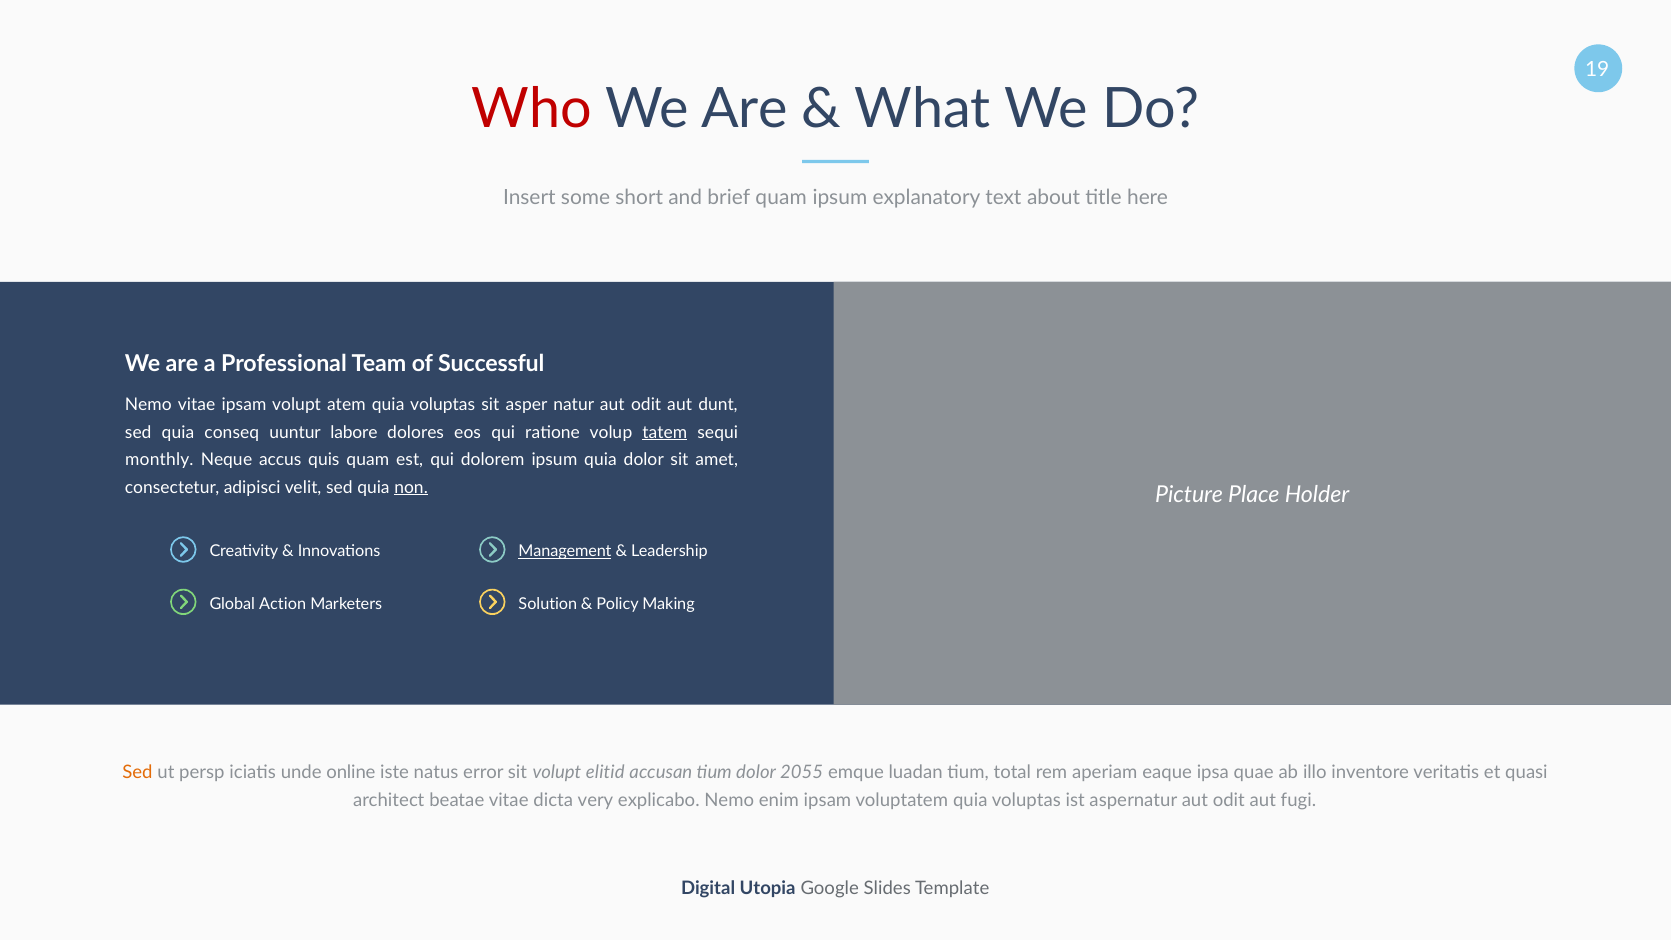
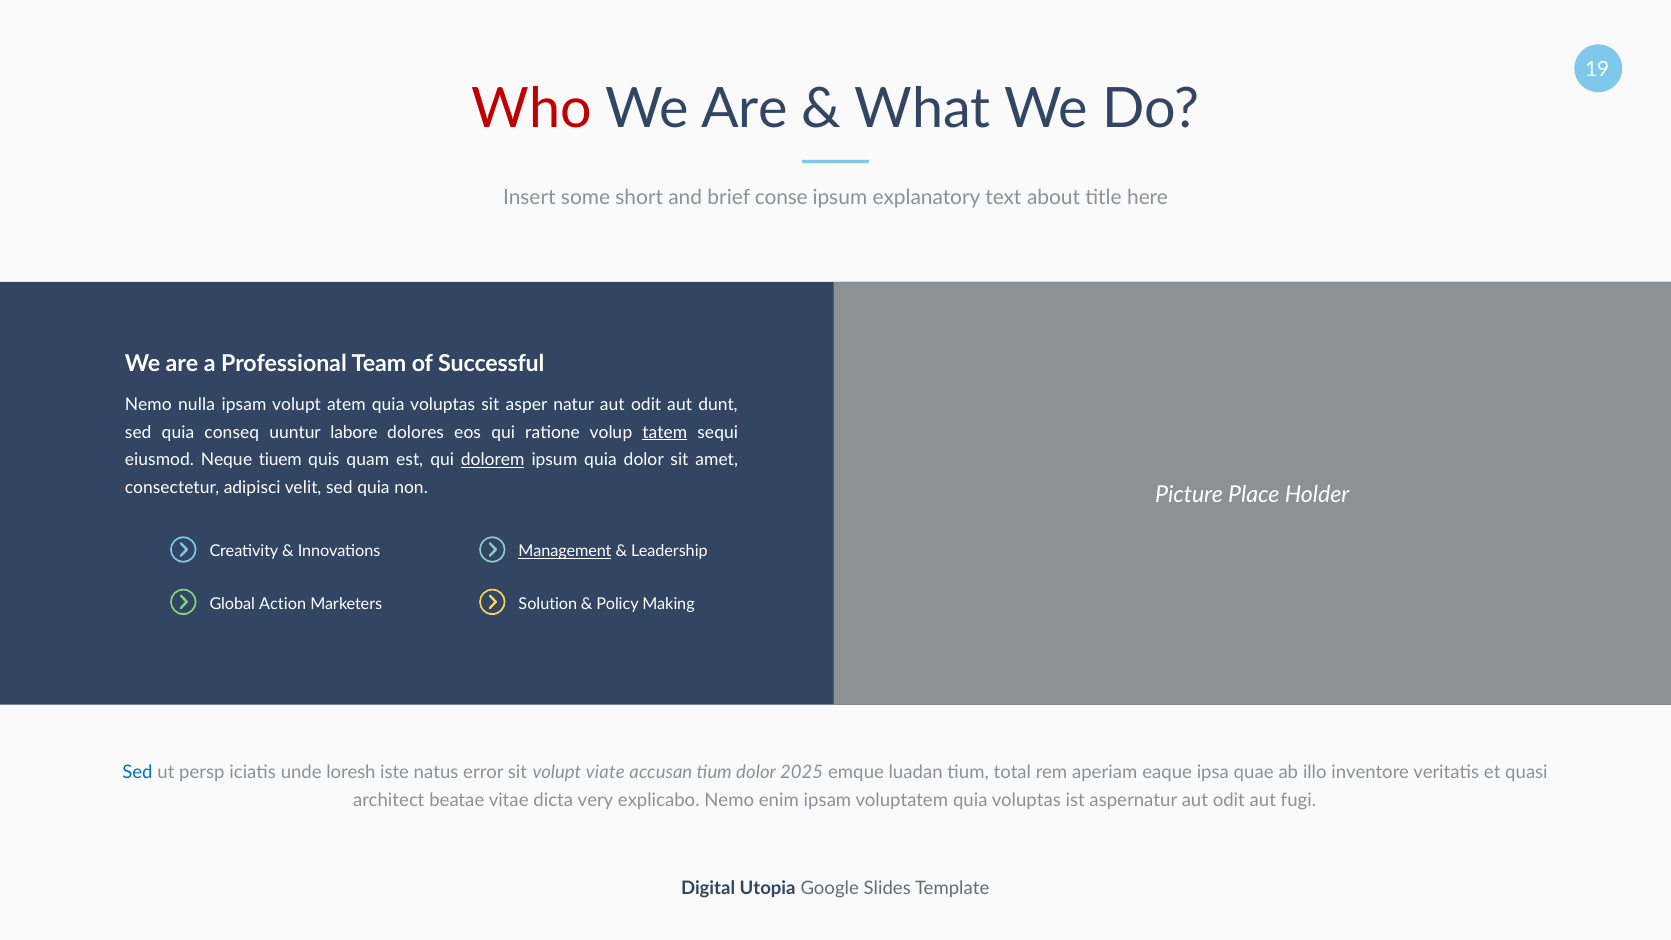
brief quam: quam -> conse
Nemo vitae: vitae -> nulla
monthly: monthly -> eiusmod
accus: accus -> tiuem
dolorem underline: none -> present
non underline: present -> none
Sed at (138, 773) colour: orange -> blue
online: online -> loresh
elitid: elitid -> viate
2055: 2055 -> 2025
